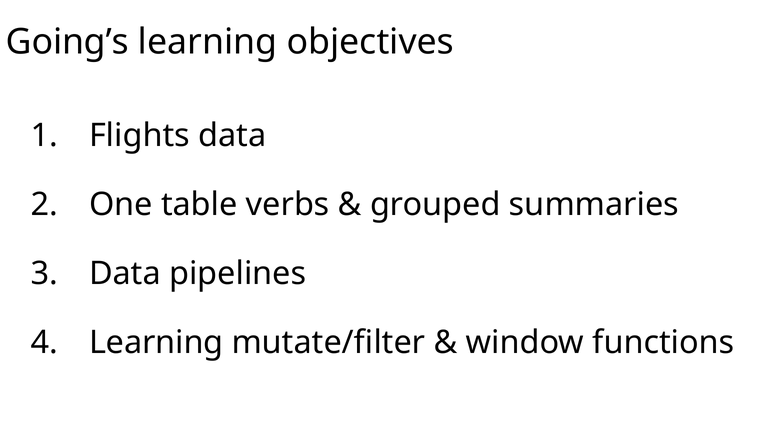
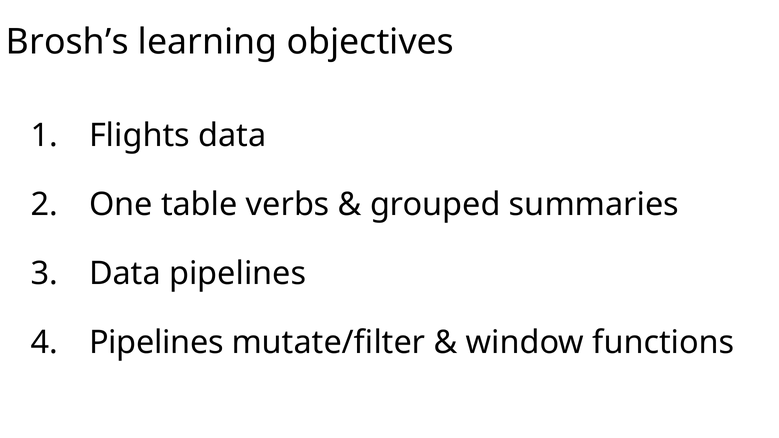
Going’s: Going’s -> Brosh’s
Learning at (156, 343): Learning -> Pipelines
